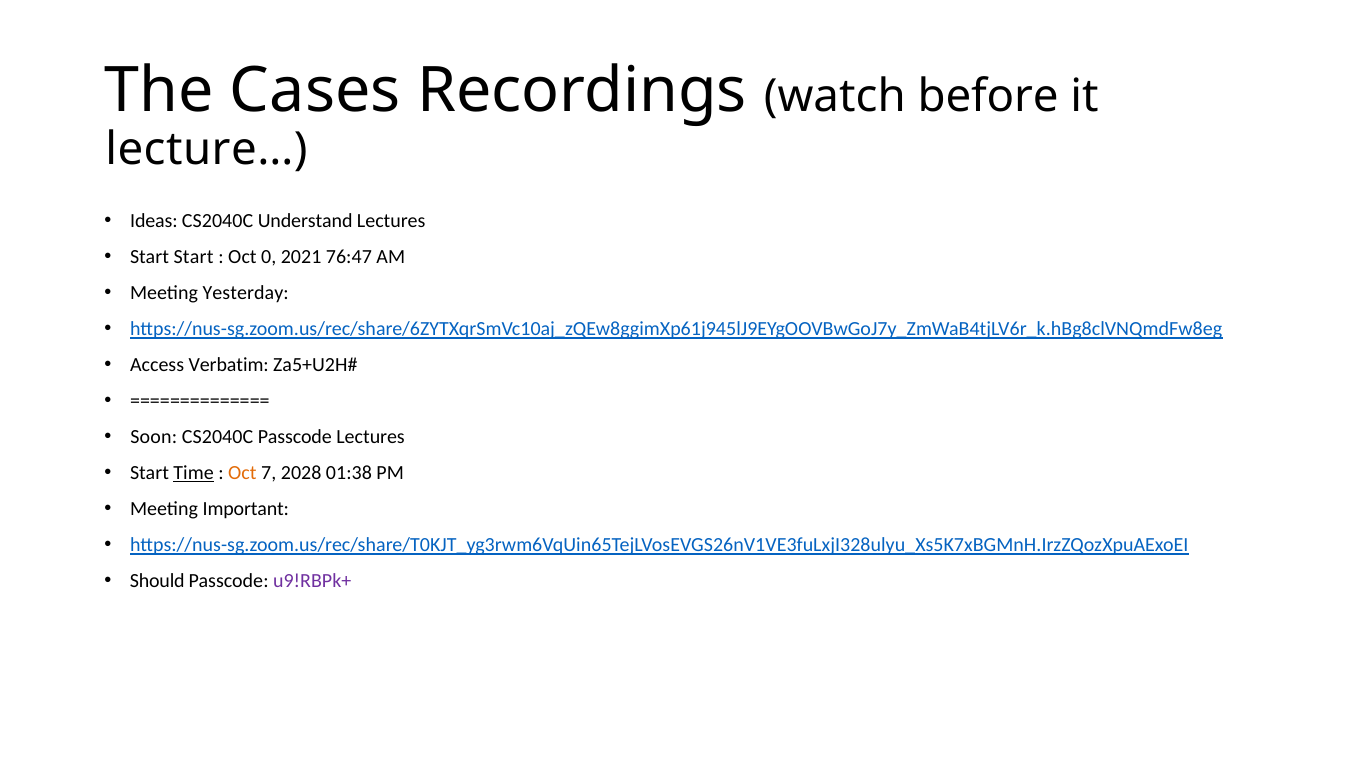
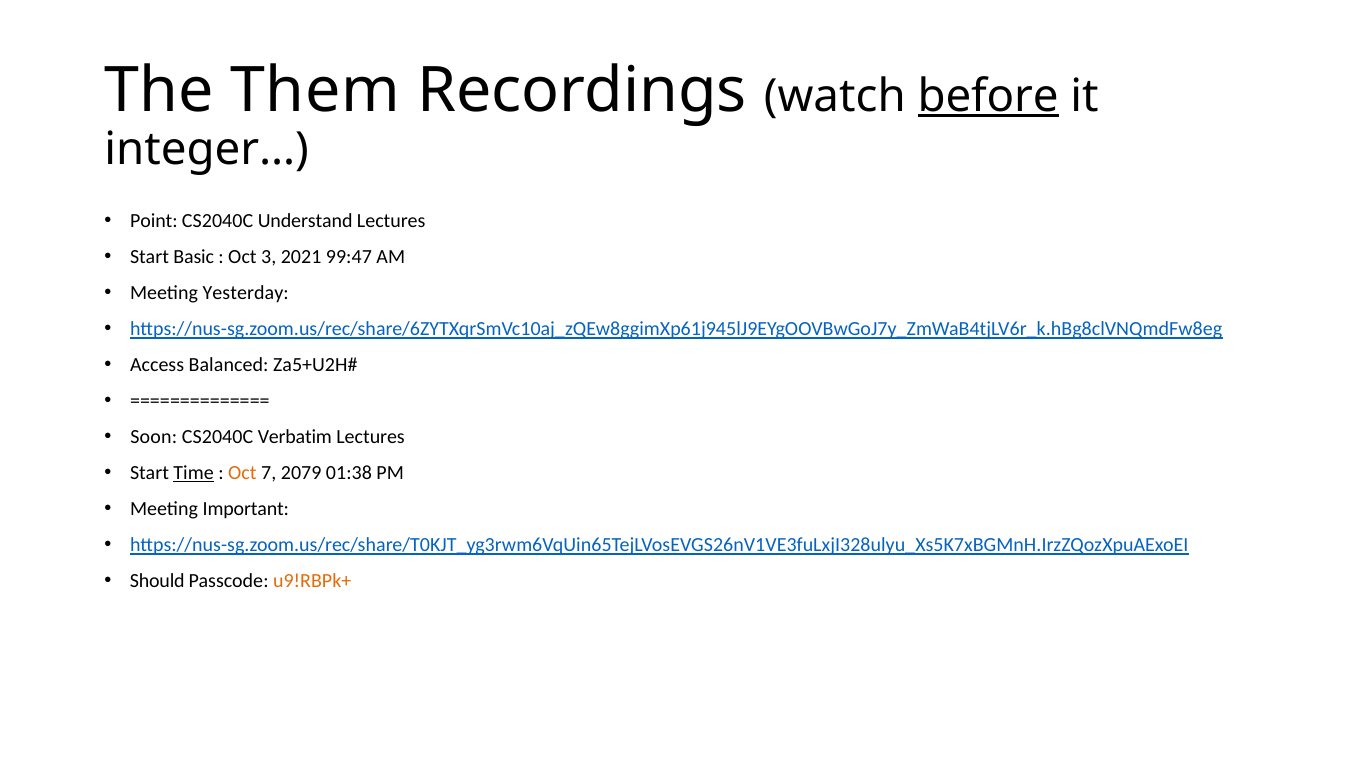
Cases: Cases -> Them
before underline: none -> present
lecture…: lecture… -> integer…
Ideas: Ideas -> Point
Start Start: Start -> Basic
0: 0 -> 3
76:47: 76:47 -> 99:47
Verbatim: Verbatim -> Balanced
CS2040C Passcode: Passcode -> Verbatim
2028: 2028 -> 2079
u9!RBPk+ colour: purple -> orange
